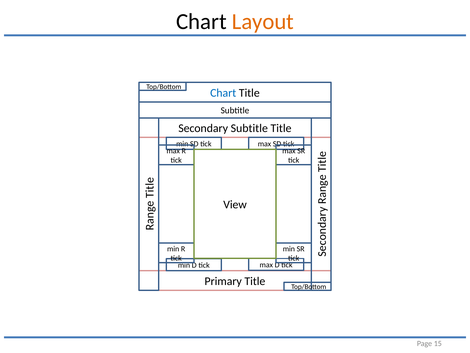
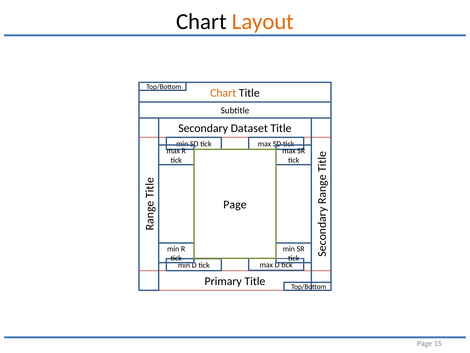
Chart at (223, 93) colour: blue -> orange
Secondary Subtitle: Subtitle -> Dataset
View at (235, 204): View -> Page
